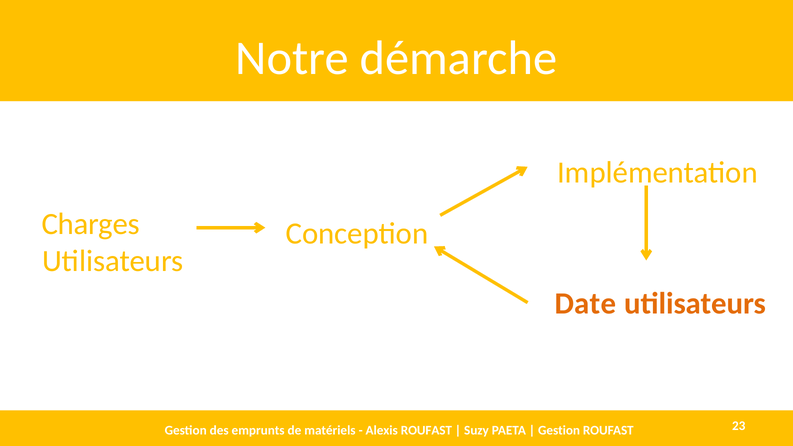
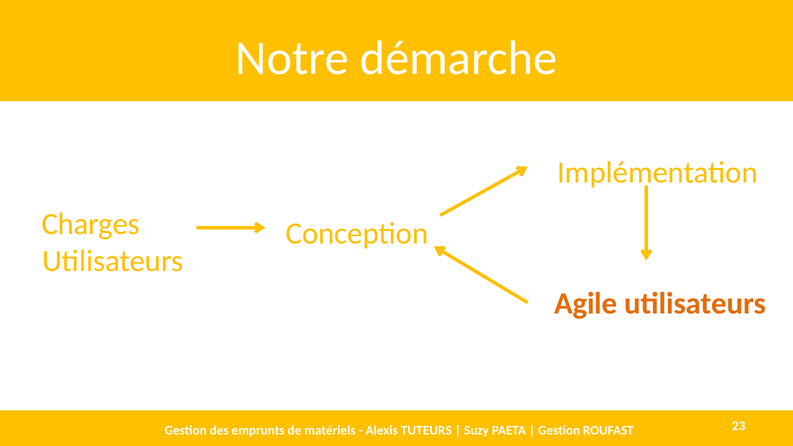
Date: Date -> Agile
Alexis ROUFAST: ROUFAST -> TUTEURS
